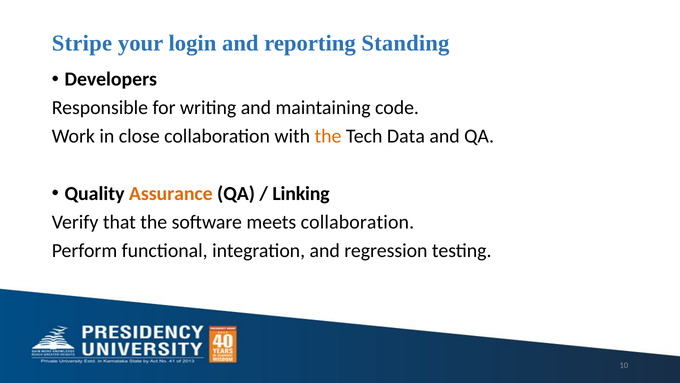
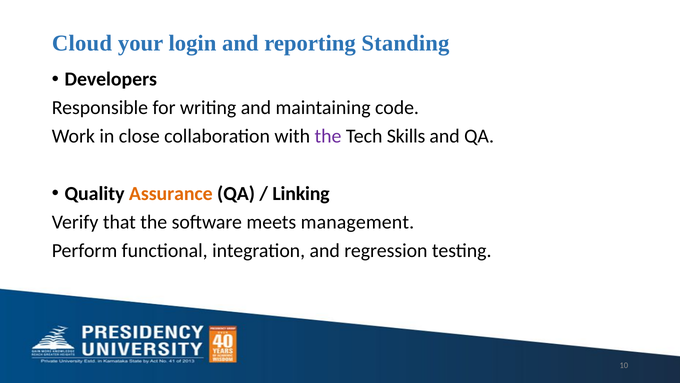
Stripe: Stripe -> Cloud
the at (328, 136) colour: orange -> purple
Data: Data -> Skills
meets collaboration: collaboration -> management
